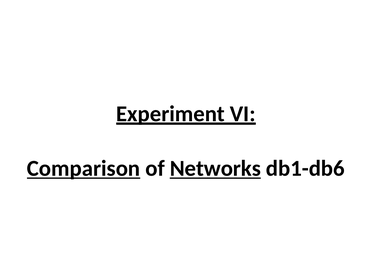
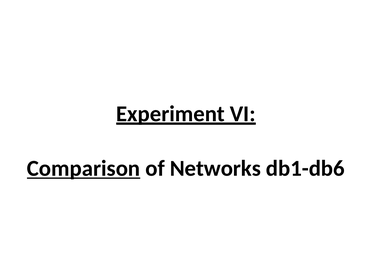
Networks underline: present -> none
